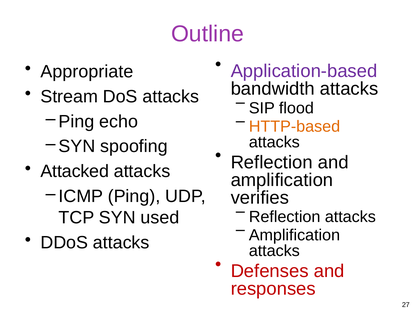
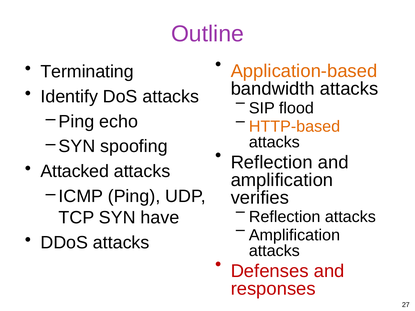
Application-based colour: purple -> orange
Appropriate: Appropriate -> Terminating
Stream: Stream -> Identify
used: used -> have
